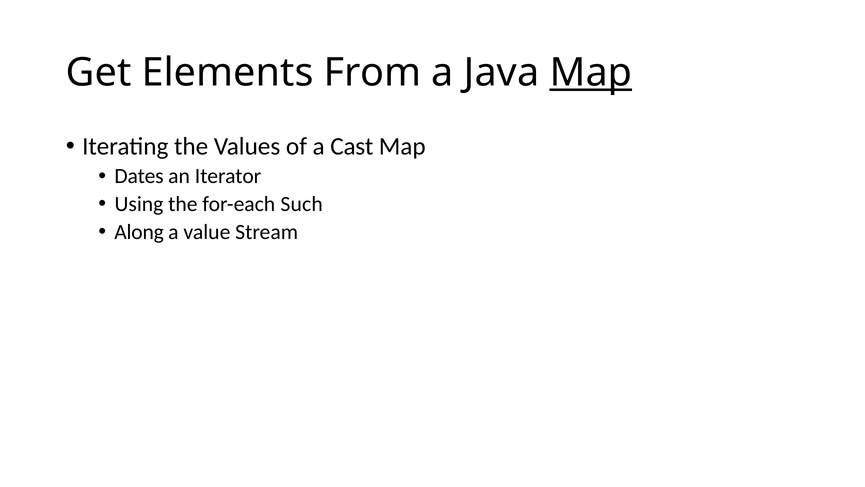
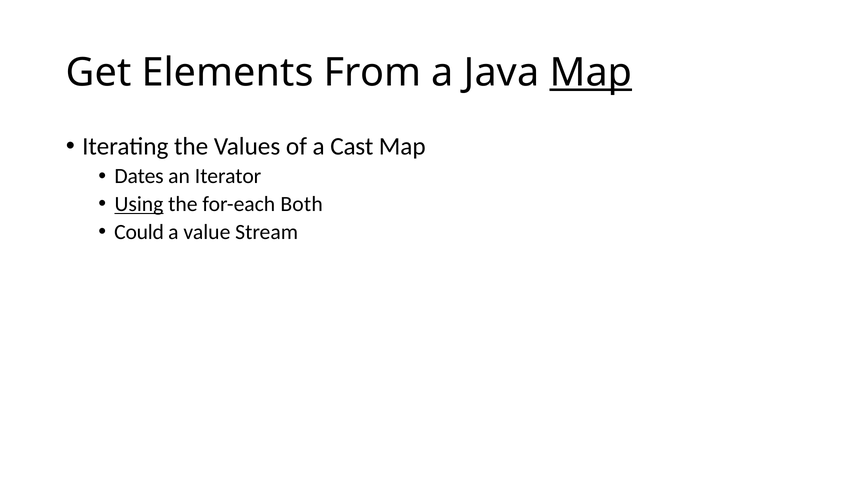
Using underline: none -> present
Such: Such -> Both
Along: Along -> Could
